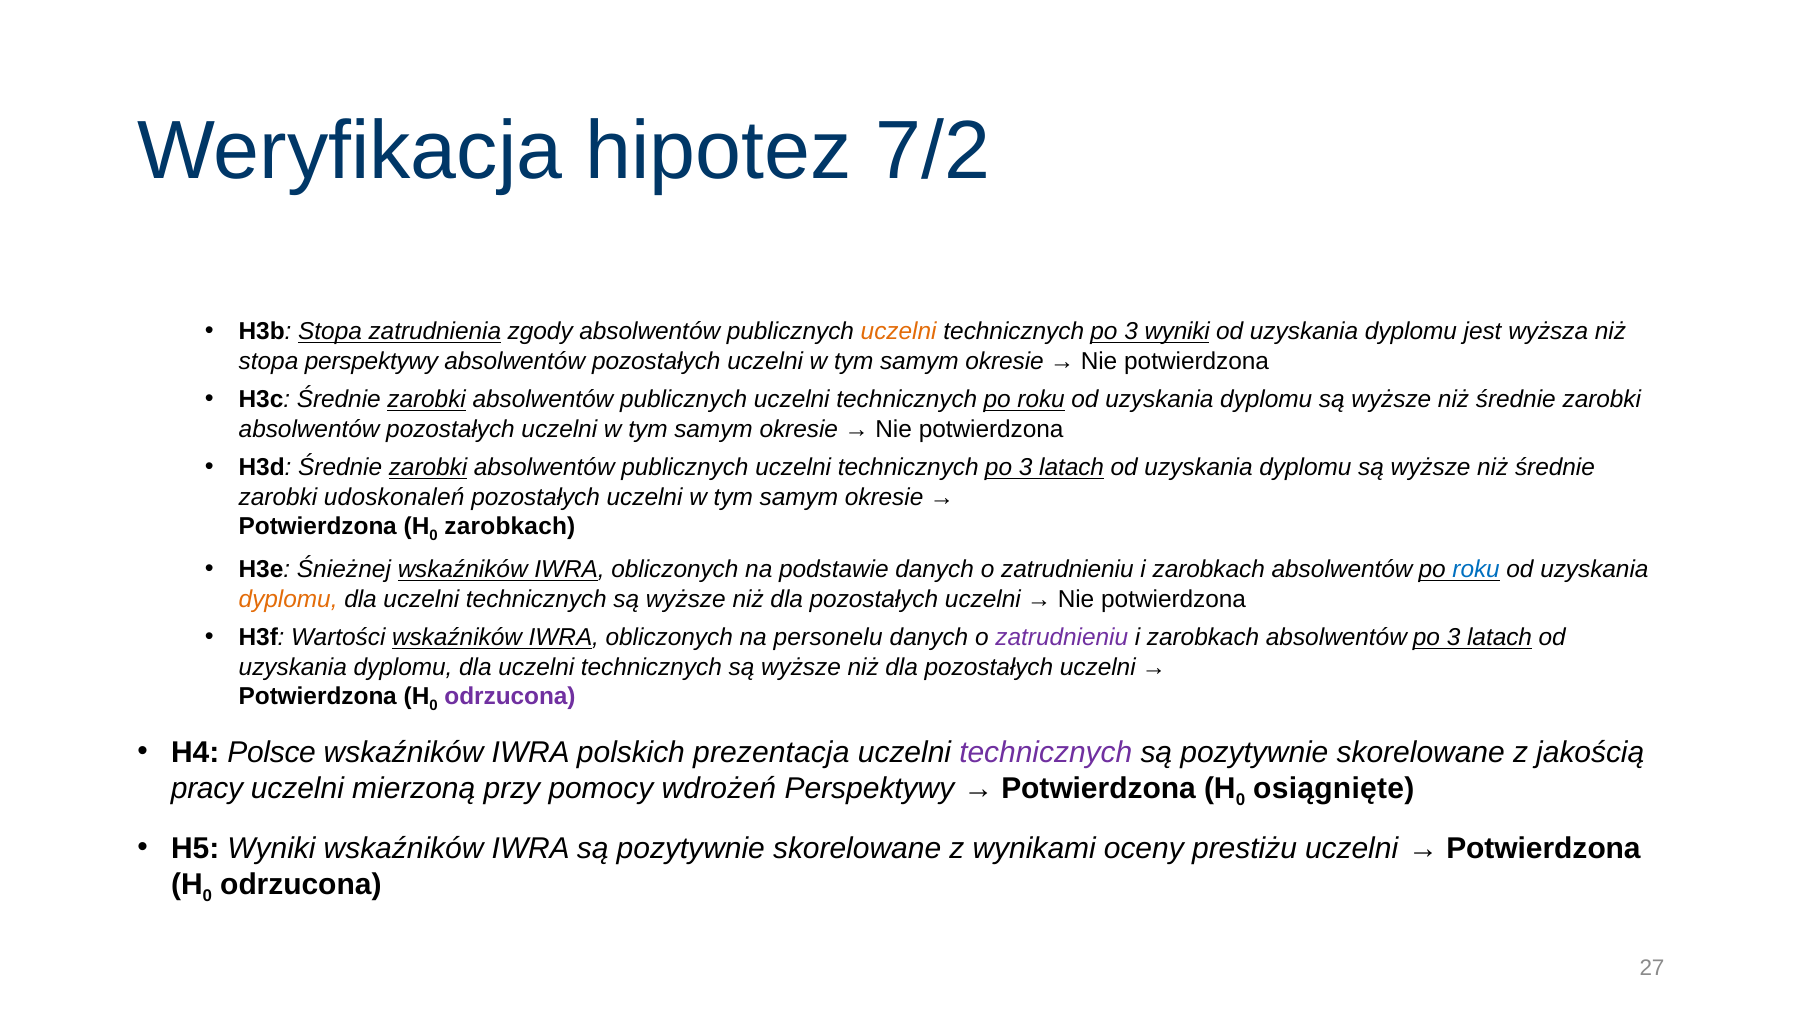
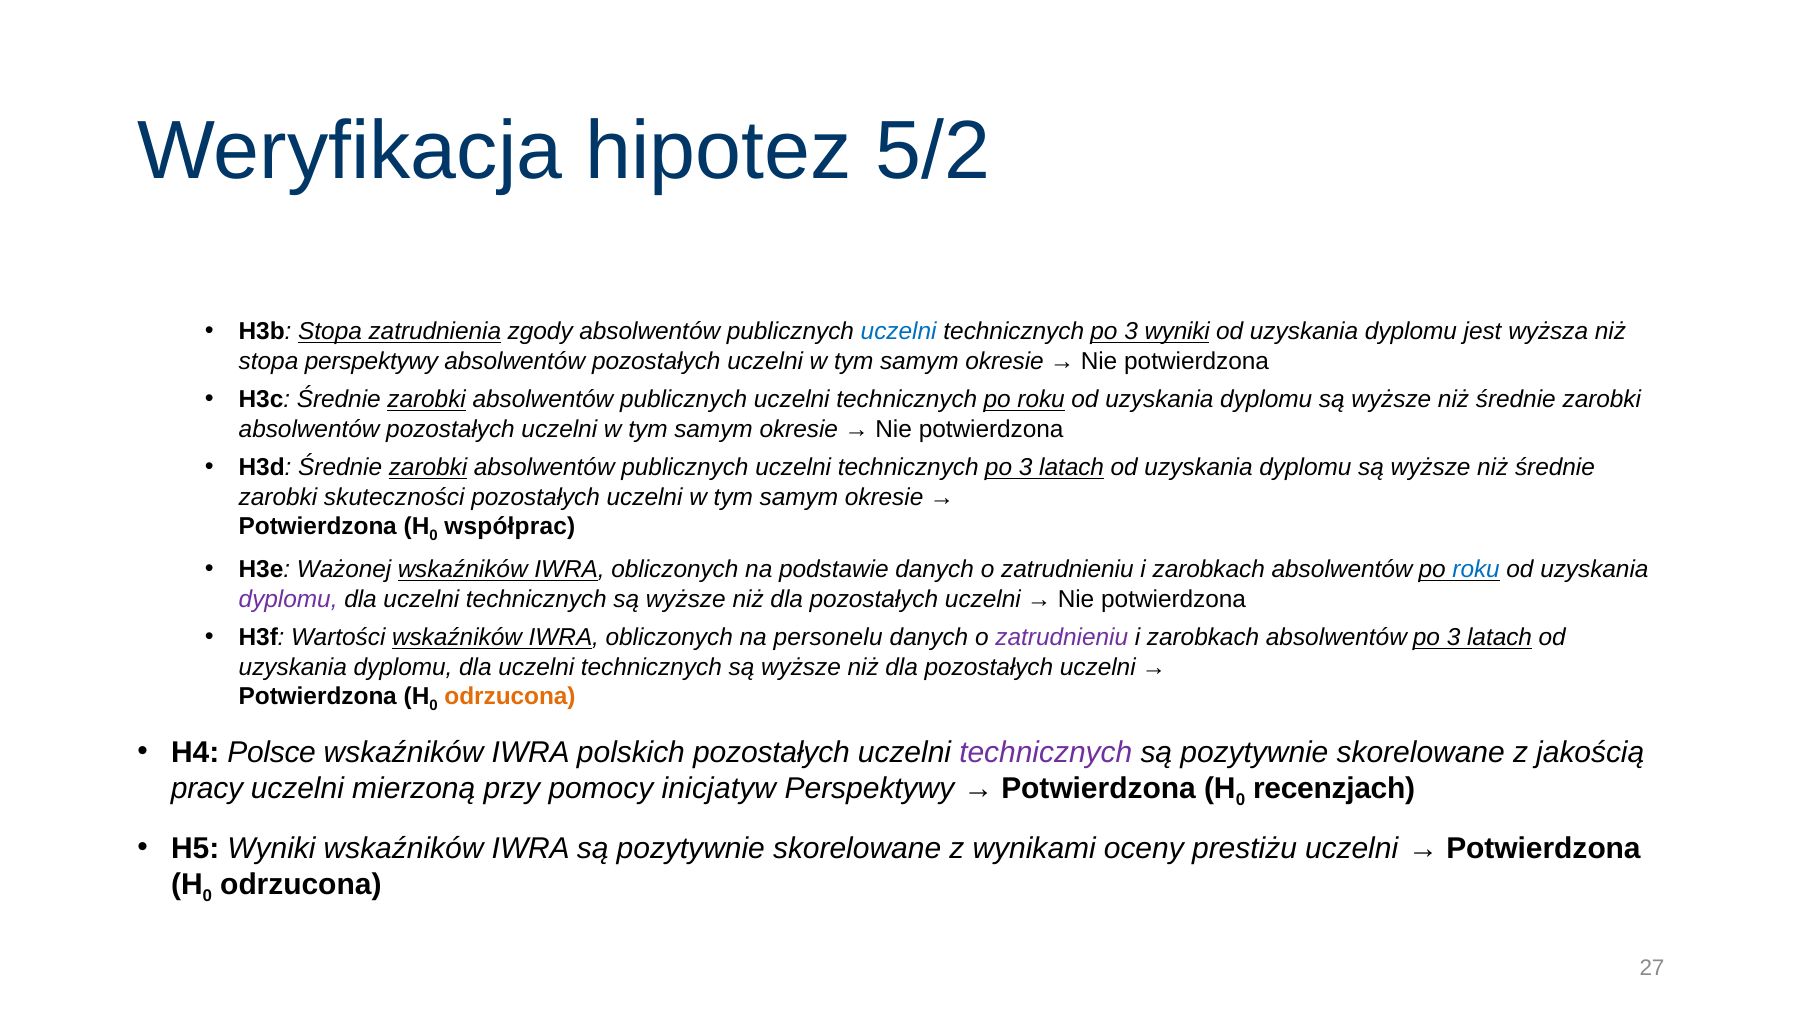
7/2: 7/2 -> 5/2
uczelni at (899, 332) colour: orange -> blue
udoskonaleń: udoskonaleń -> skuteczności
zarobkach at (510, 526): zarobkach -> współprac
Śnieżnej: Śnieżnej -> Ważonej
dyplomu at (288, 599) colour: orange -> purple
odrzucona at (510, 696) colour: purple -> orange
polskich prezentacja: prezentacja -> pozostałych
wdrożeń: wdrożeń -> inicjatyw
osiągnięte: osiągnięte -> recenzjach
